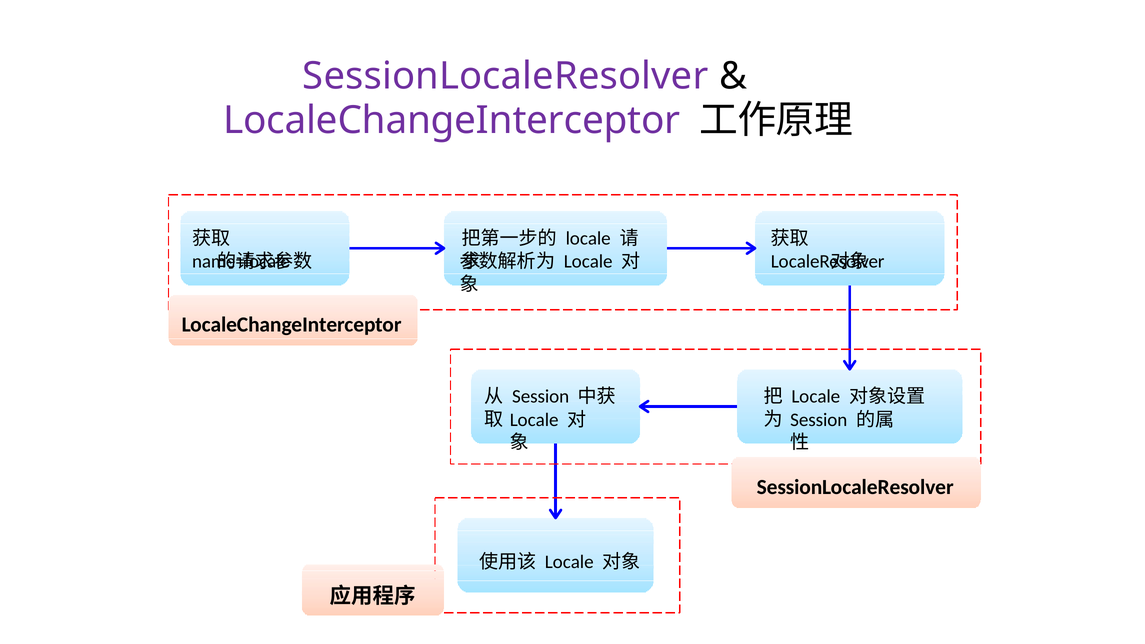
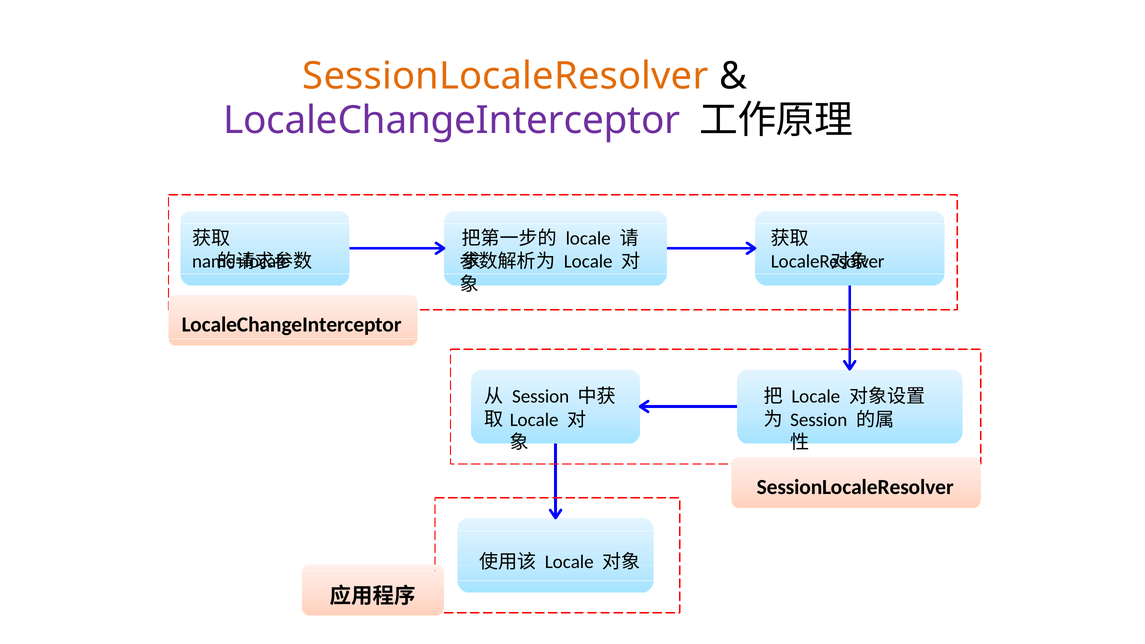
SessionLocaleResolver at (505, 76) colour: purple -> orange
